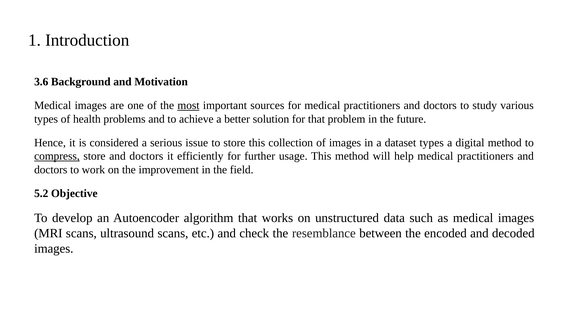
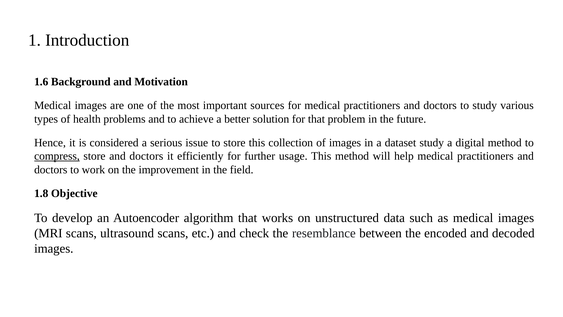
3.6: 3.6 -> 1.6
most underline: present -> none
dataset types: types -> study
5.2: 5.2 -> 1.8
